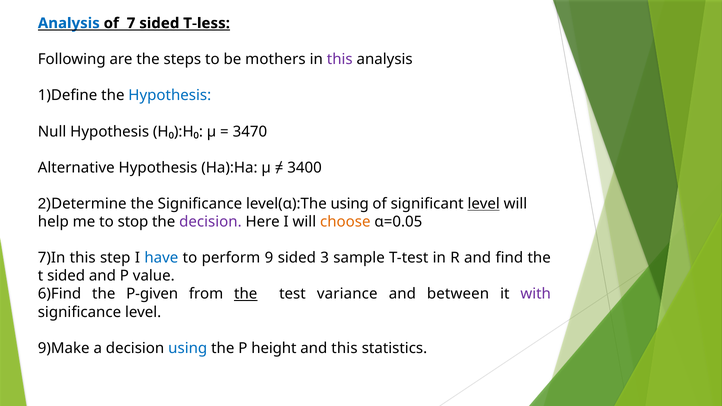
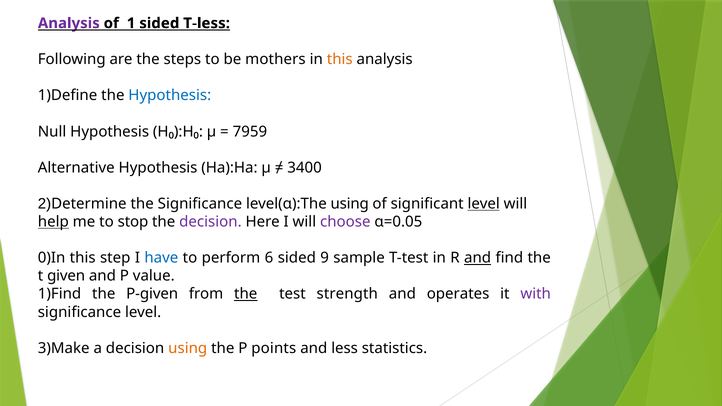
Analysis at (69, 23) colour: blue -> purple
7: 7 -> 1
this at (340, 59) colour: purple -> orange
3470: 3470 -> 7959
help underline: none -> present
choose colour: orange -> purple
7)In: 7)In -> 0)In
9: 9 -> 6
3: 3 -> 9
and at (478, 258) underline: none -> present
t sided: sided -> given
6)Find: 6)Find -> 1)Find
variance: variance -> strength
between: between -> operates
9)Make: 9)Make -> 3)Make
using at (188, 348) colour: blue -> orange
height: height -> points
and this: this -> less
